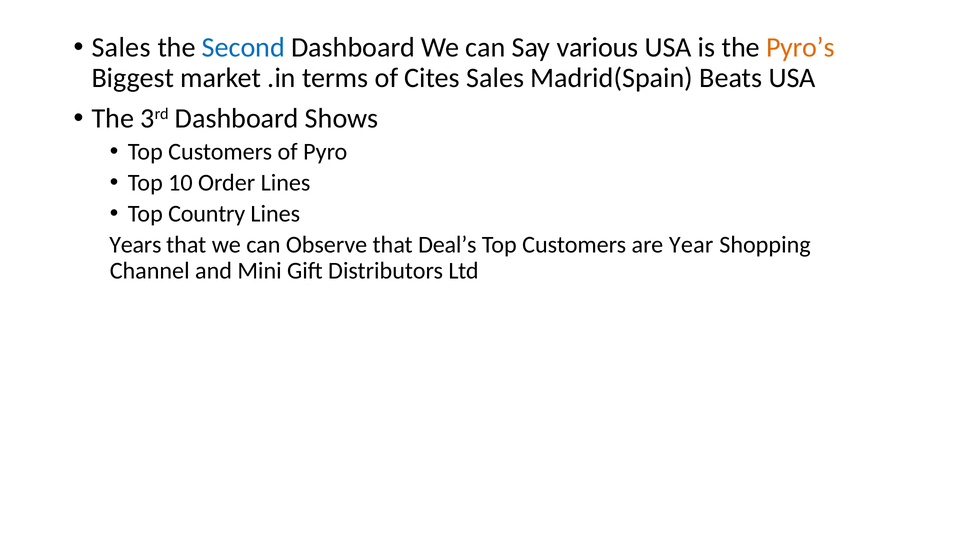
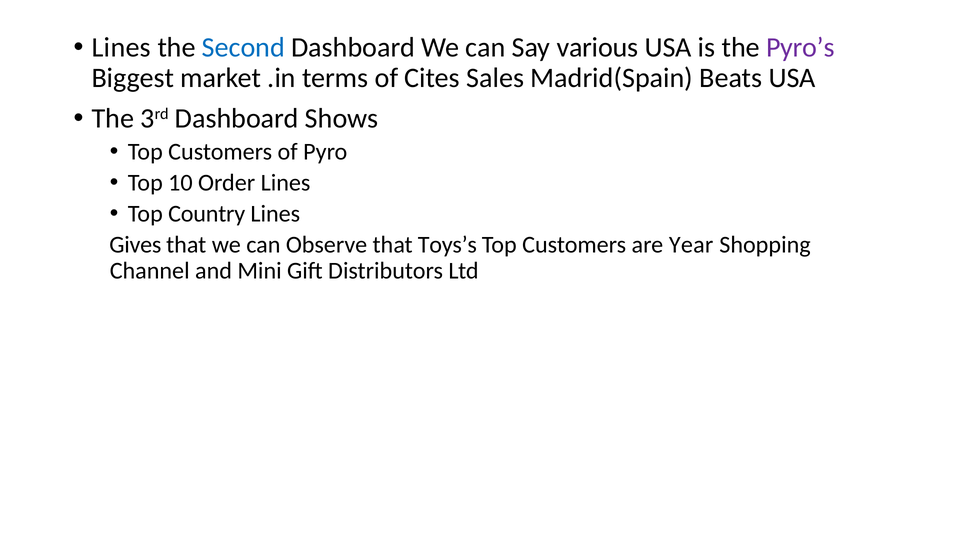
Sales at (121, 47): Sales -> Lines
Pyro’s colour: orange -> purple
Years: Years -> Gives
Deal’s: Deal’s -> Toys’s
